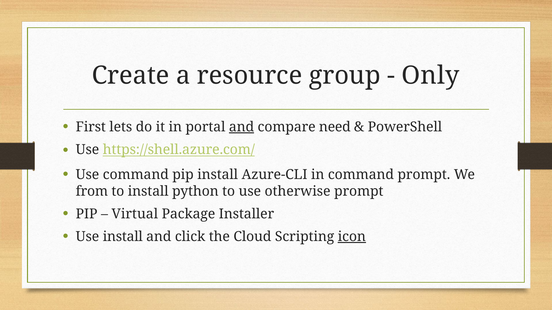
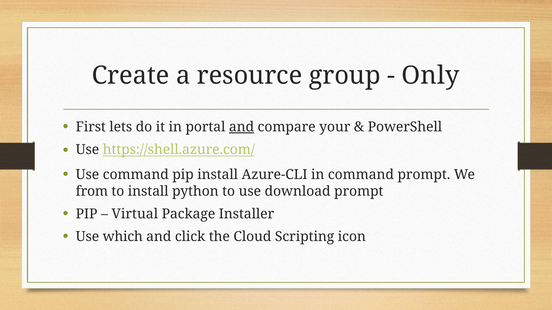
need: need -> your
otherwise: otherwise -> download
Use install: install -> which
icon underline: present -> none
